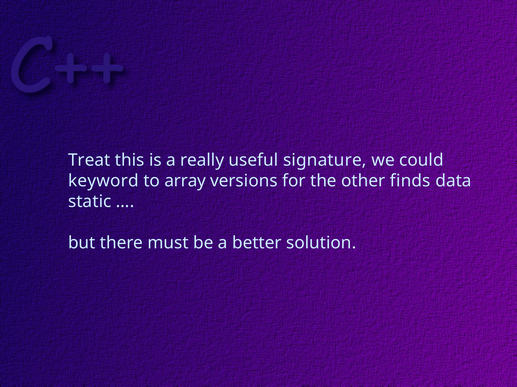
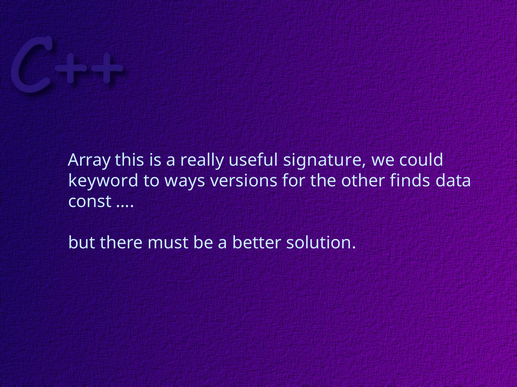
Treat: Treat -> Array
array: array -> ways
static: static -> const
